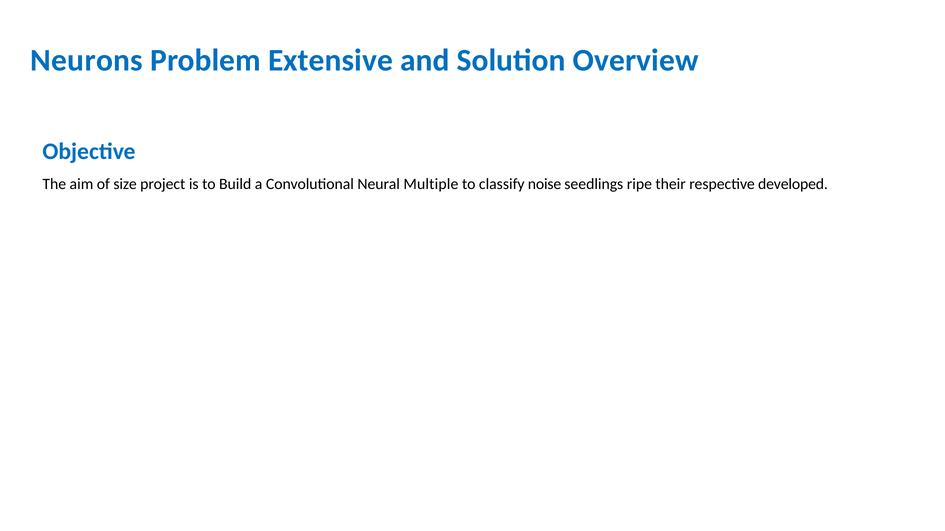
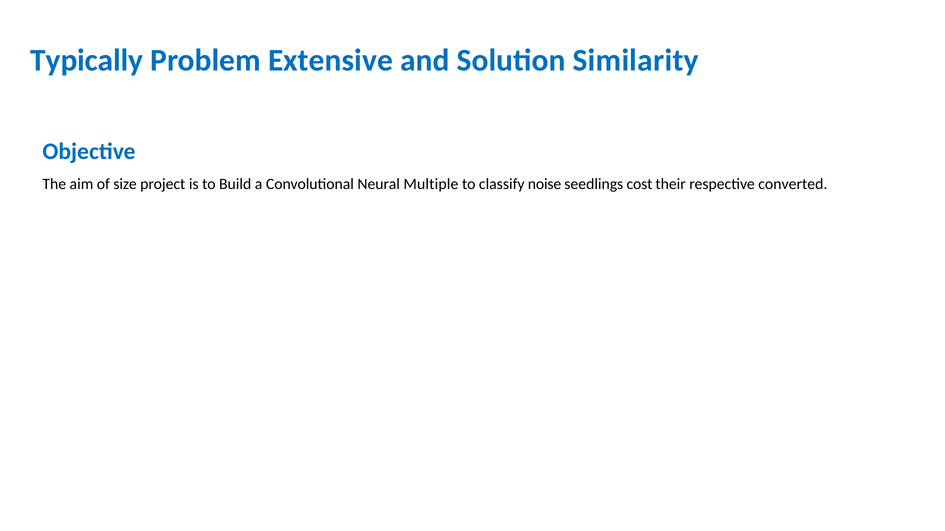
Neurons: Neurons -> Typically
Overview: Overview -> Similarity
ripe: ripe -> cost
developed: developed -> converted
